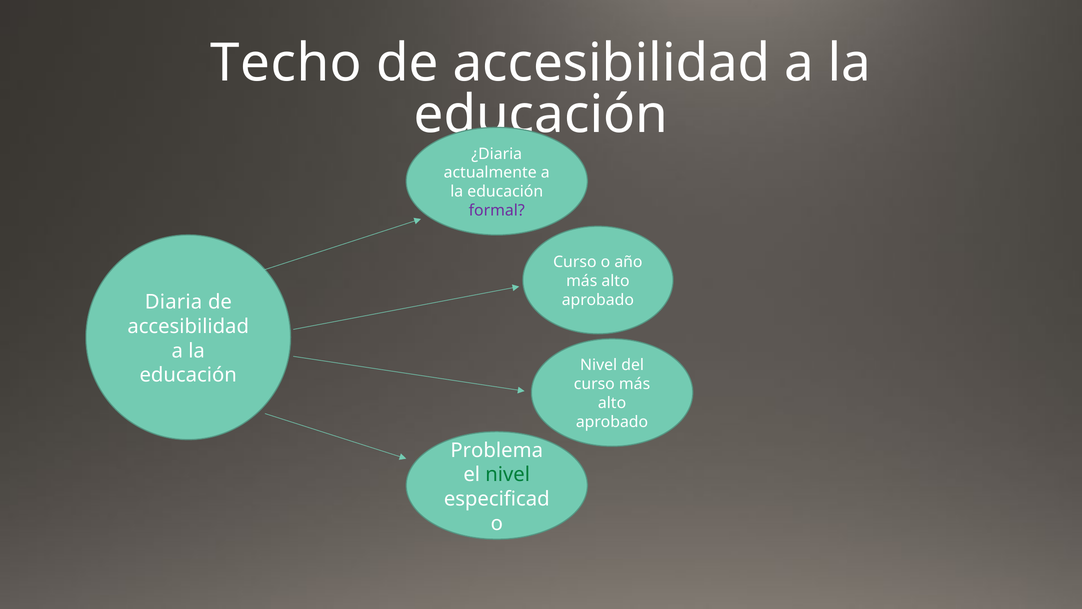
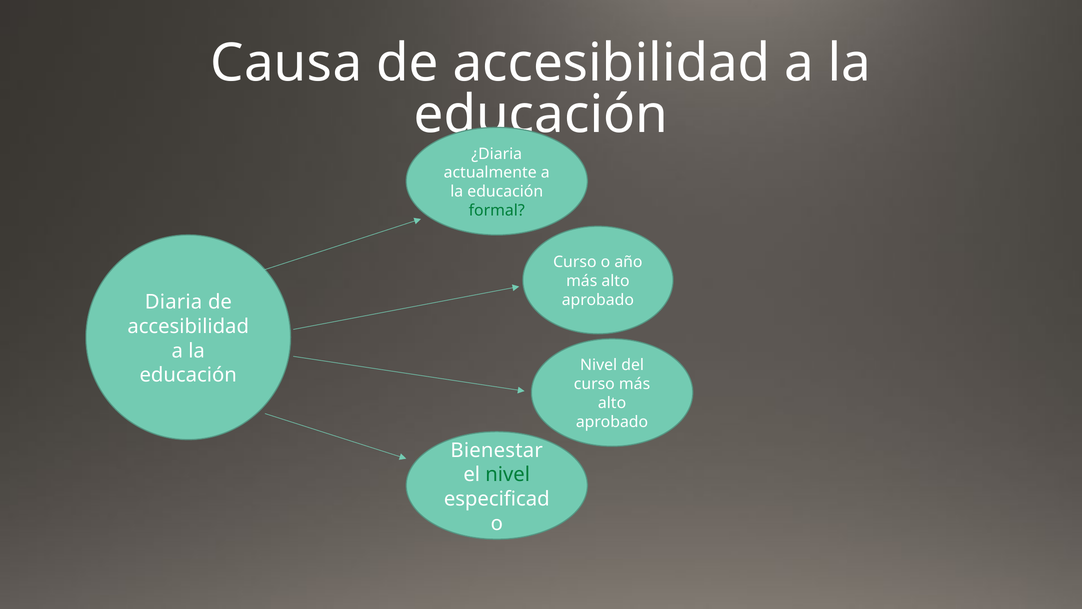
Techo: Techo -> Causa
formal colour: purple -> green
Problema: Problema -> Bienestar
